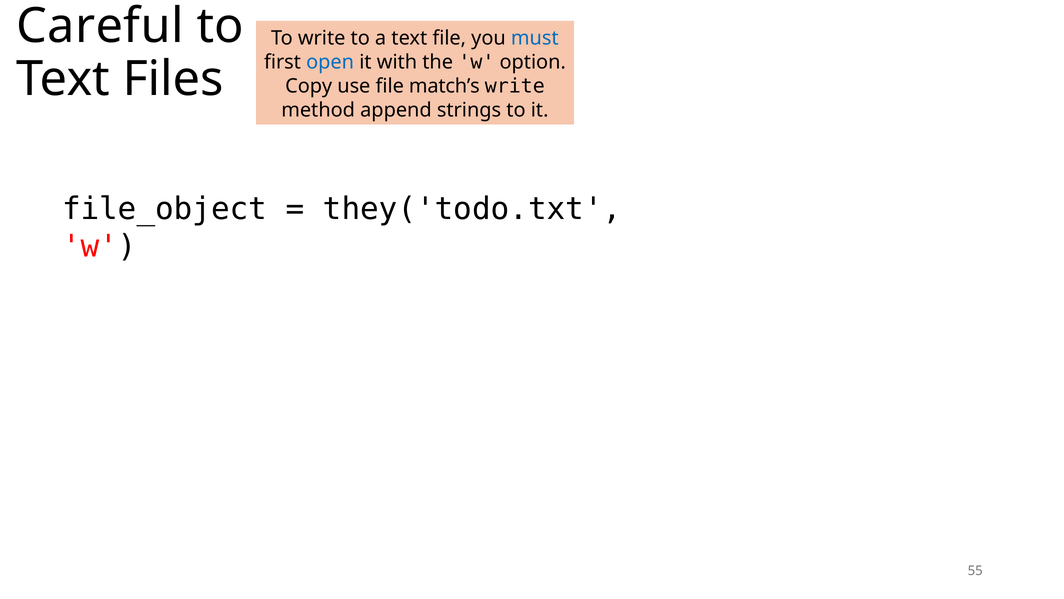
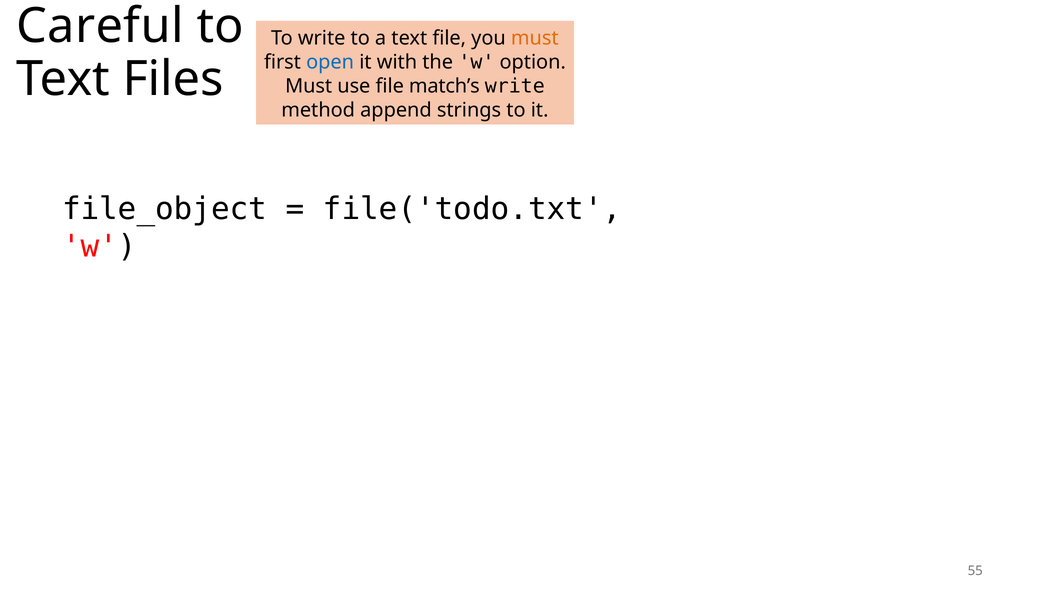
must at (535, 38) colour: blue -> orange
Copy at (309, 86): Copy -> Must
they('todo.txt: they('todo.txt -> file('todo.txt
